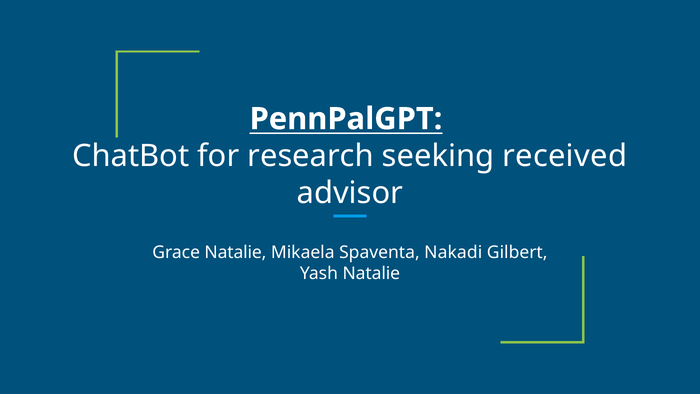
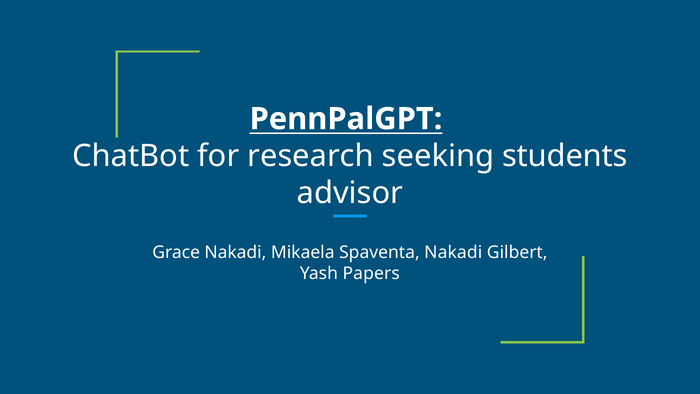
received: received -> students
Grace Natalie: Natalie -> Nakadi
Yash Natalie: Natalie -> Papers
